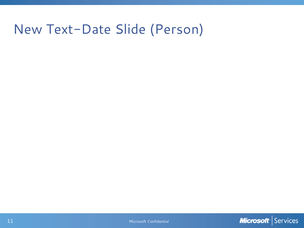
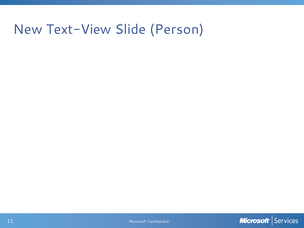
Text-Date: Text-Date -> Text-View
